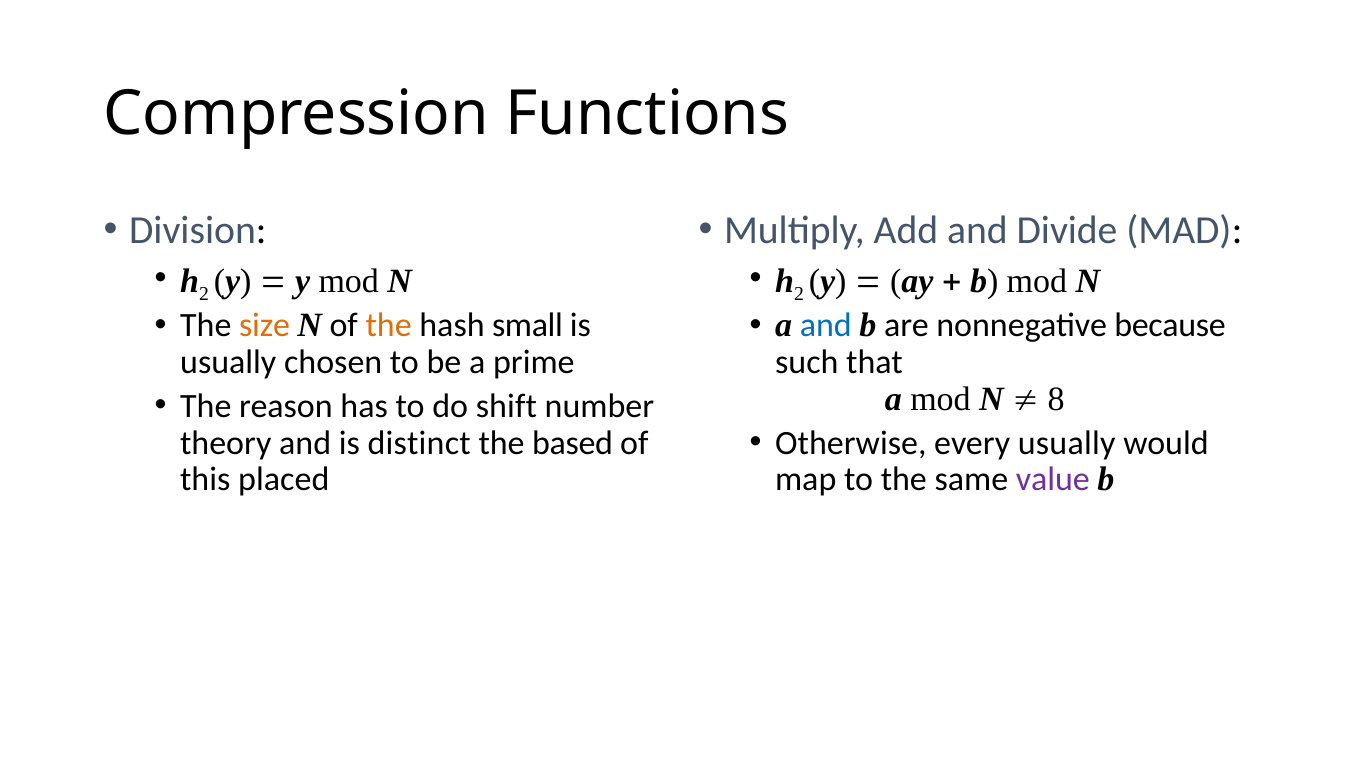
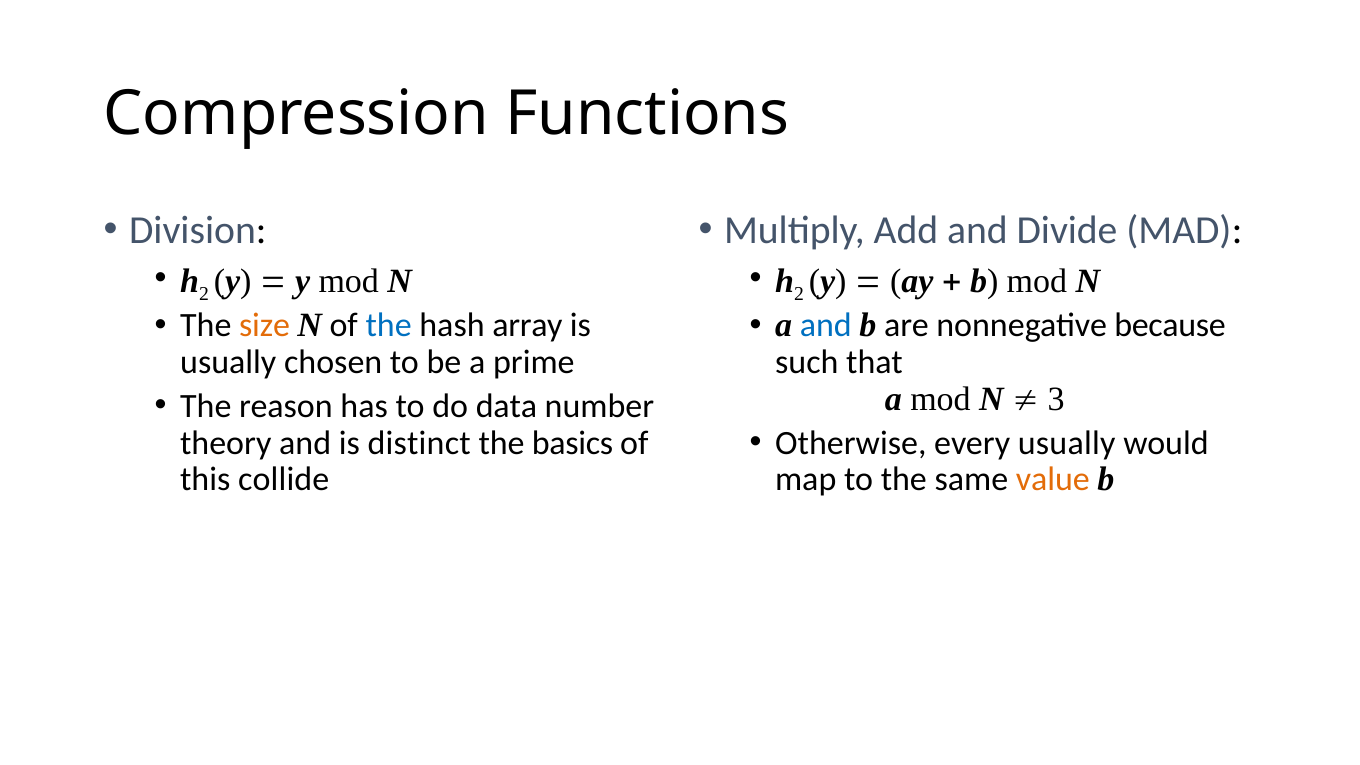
the at (389, 326) colour: orange -> blue
small: small -> array
8: 8 -> 3
shift: shift -> data
based: based -> basics
placed: placed -> collide
value colour: purple -> orange
